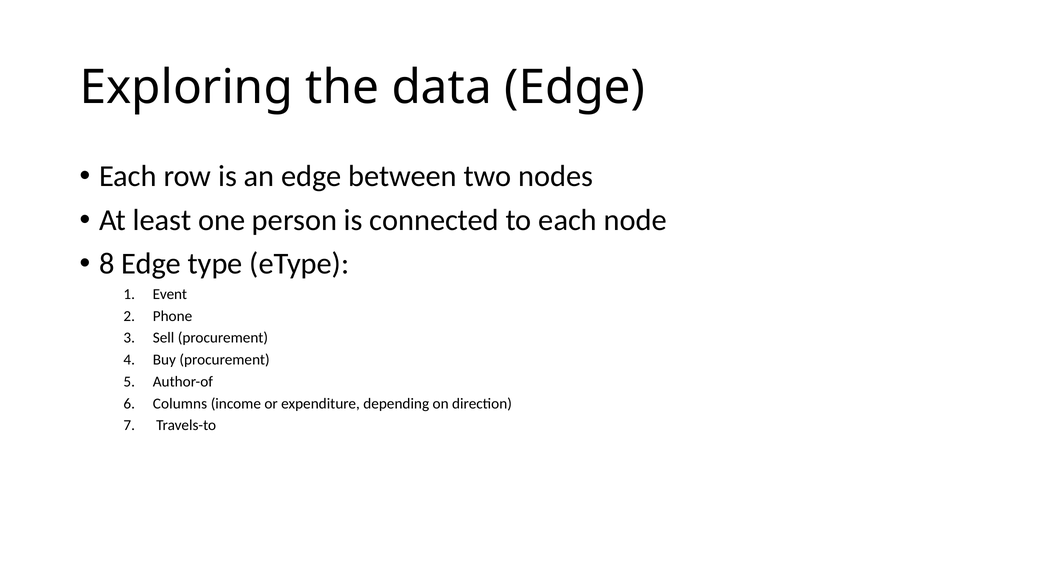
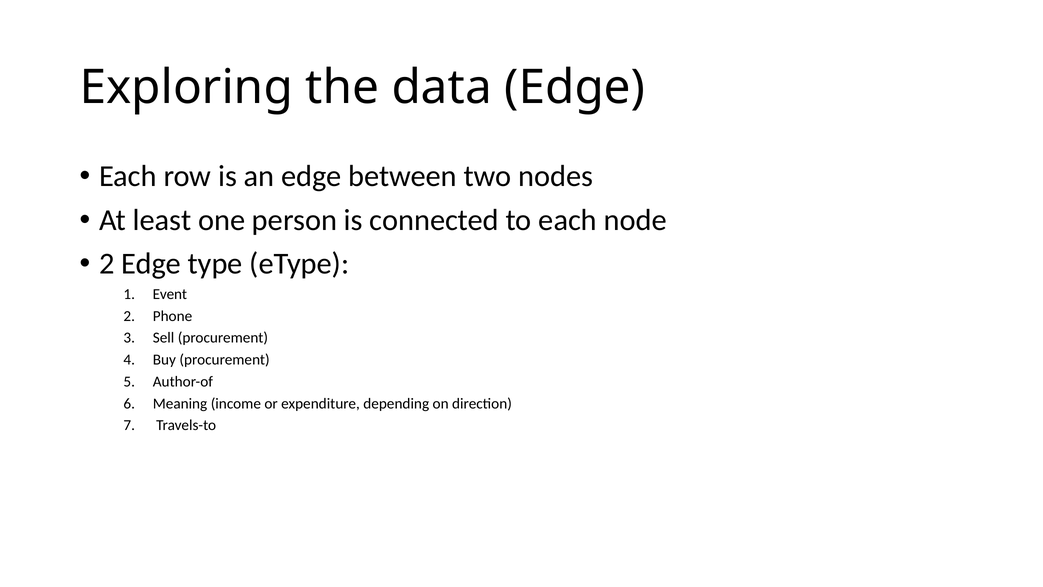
8 at (107, 264): 8 -> 2
Columns: Columns -> Meaning
